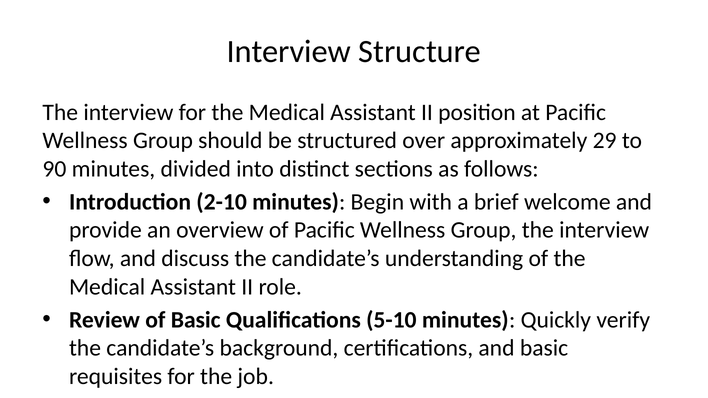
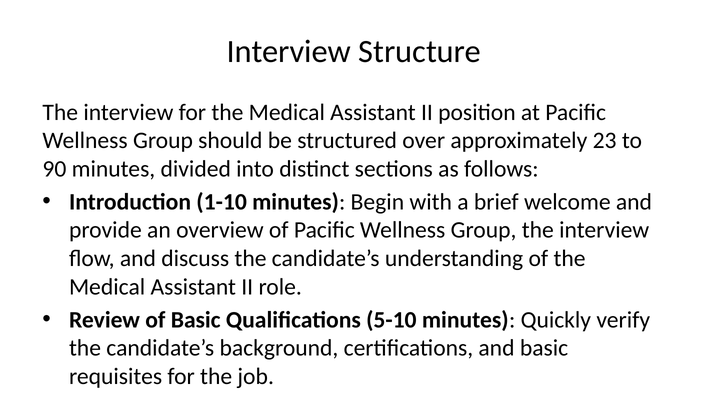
29: 29 -> 23
2-10: 2-10 -> 1-10
